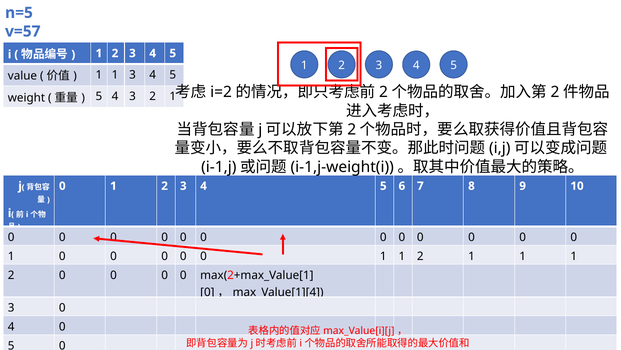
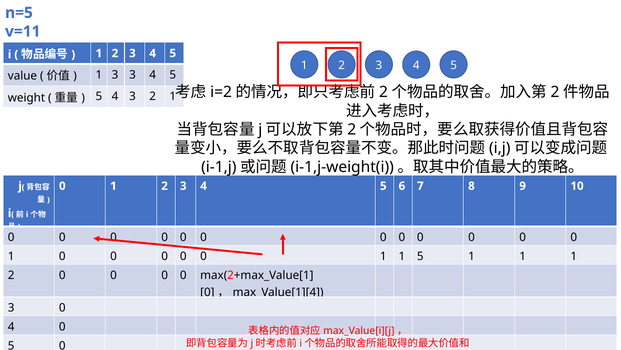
v=57: v=57 -> v=11
1 at (115, 75): 1 -> 3
2 at (420, 256): 2 -> 5
